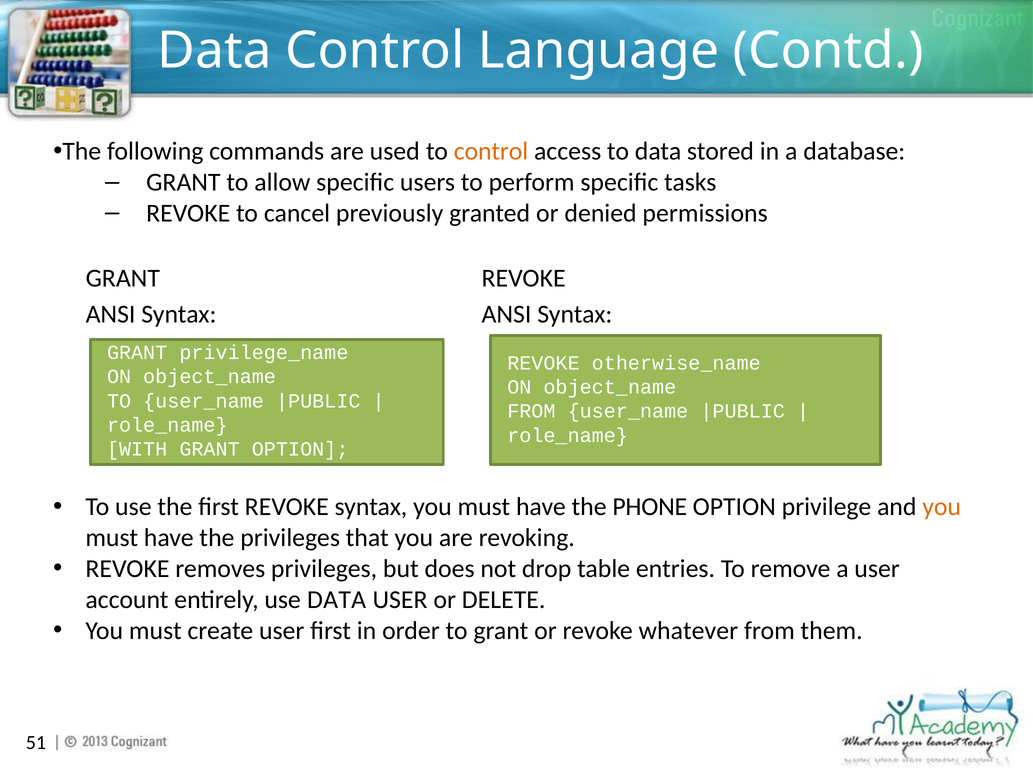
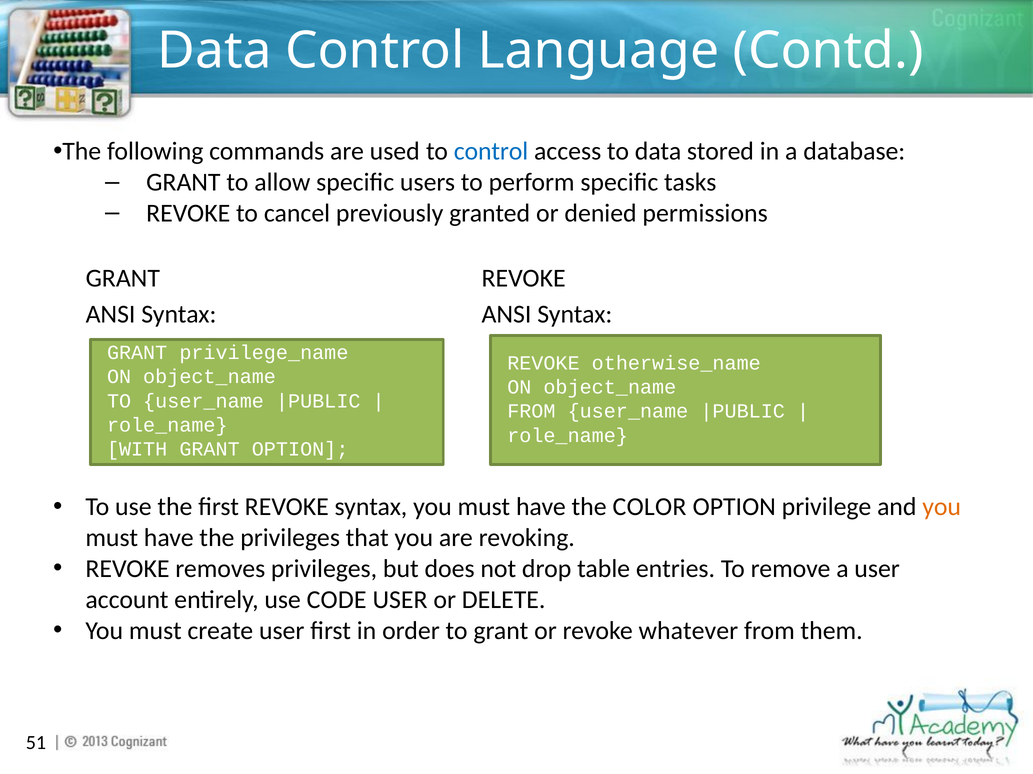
control at (491, 152) colour: orange -> blue
PHONE: PHONE -> COLOR
use DATA: DATA -> CODE
